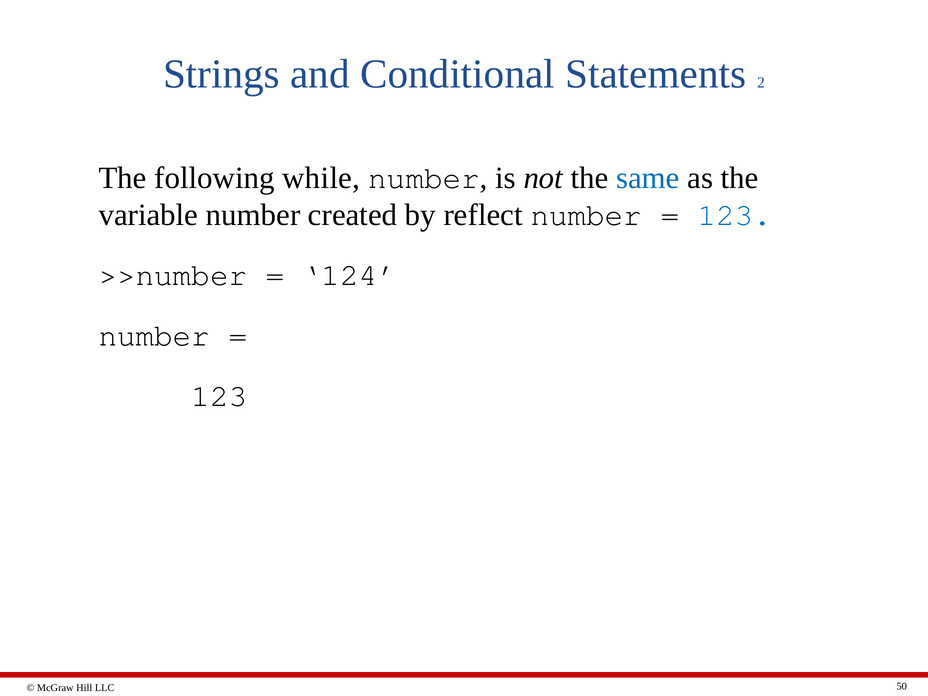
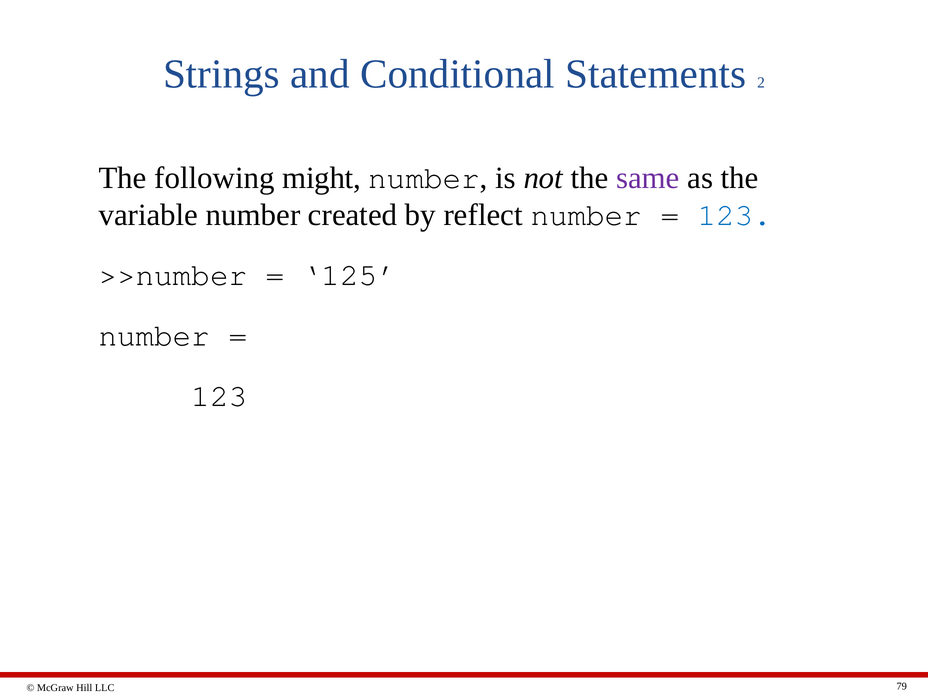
while: while -> might
same colour: blue -> purple
124: 124 -> 125
50: 50 -> 79
